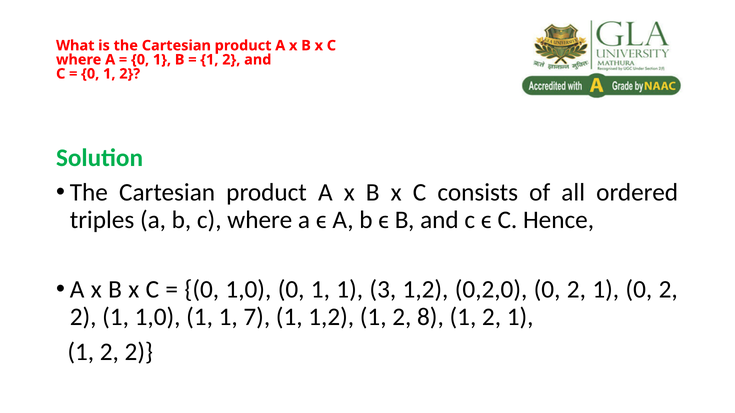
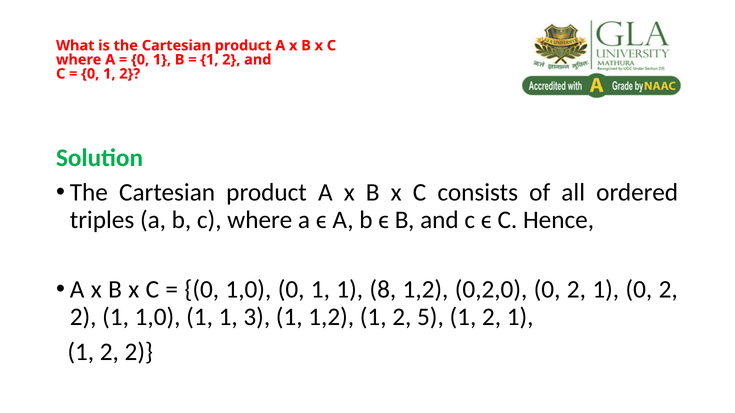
3: 3 -> 8
7: 7 -> 3
8: 8 -> 5
